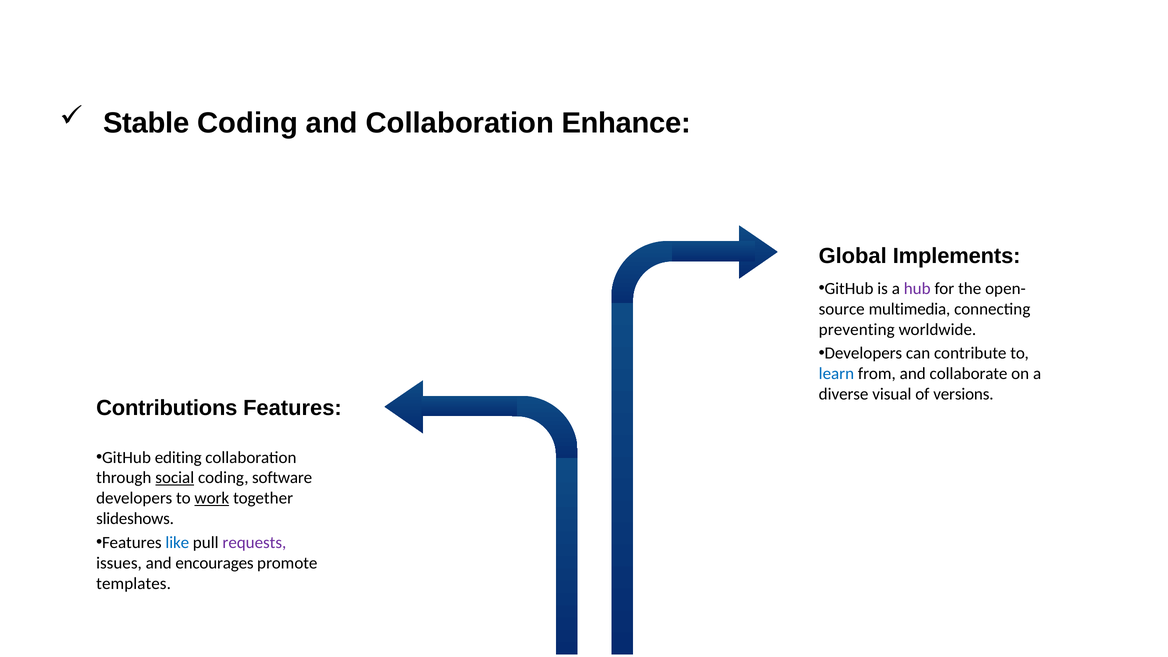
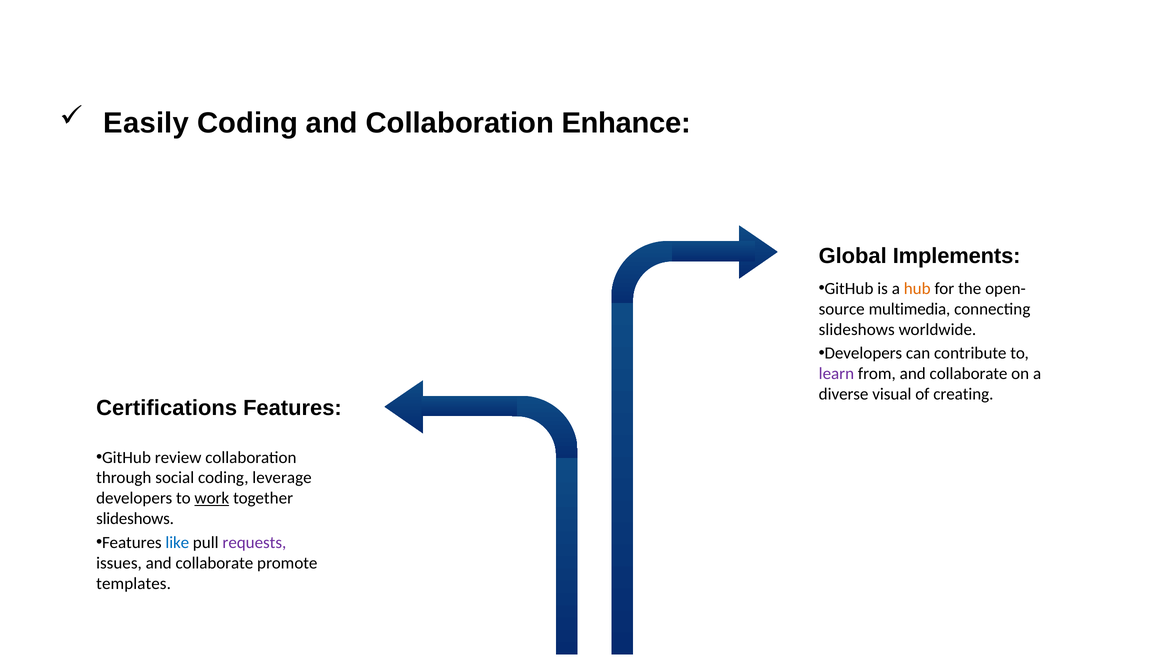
Stable: Stable -> Easily
hub colour: purple -> orange
preventing at (857, 329): preventing -> slideshows
learn colour: blue -> purple
versions: versions -> creating
Contributions: Contributions -> Certifications
editing: editing -> review
social underline: present -> none
software: software -> leverage
issues and encourages: encourages -> collaborate
